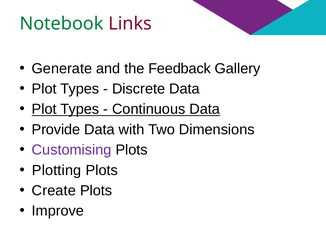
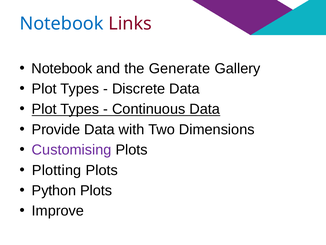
Notebook at (62, 24) colour: green -> blue
Generate at (62, 68): Generate -> Notebook
Feedback: Feedback -> Generate
Create: Create -> Python
